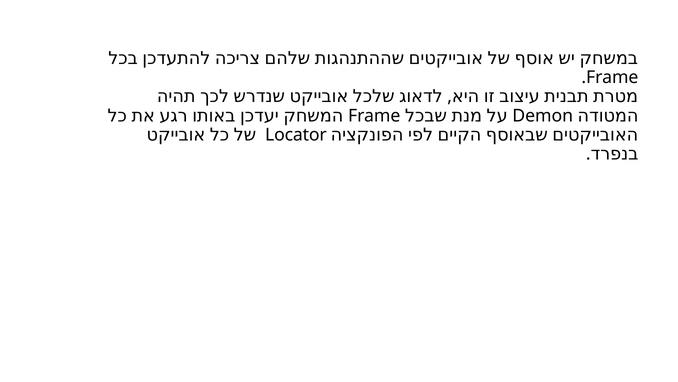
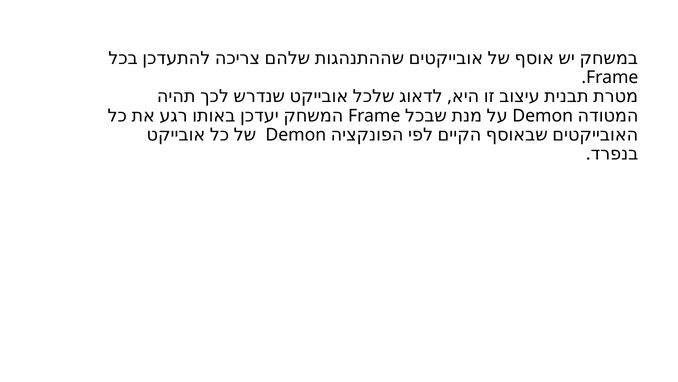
Locator at (296, 135): Locator -> Demon
